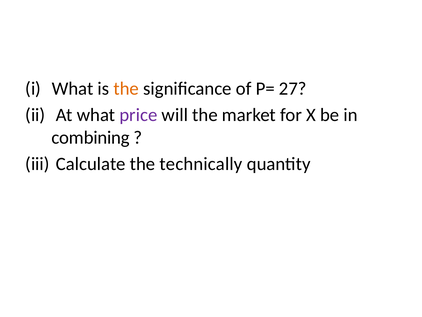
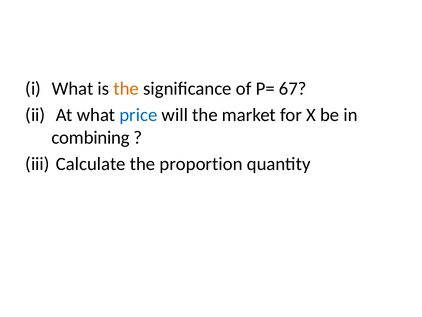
27: 27 -> 67
price colour: purple -> blue
technically: technically -> proportion
